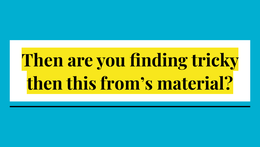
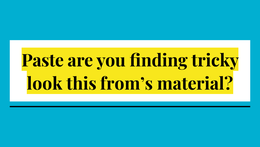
Then at (43, 60): Then -> Paste
then at (45, 83): then -> look
